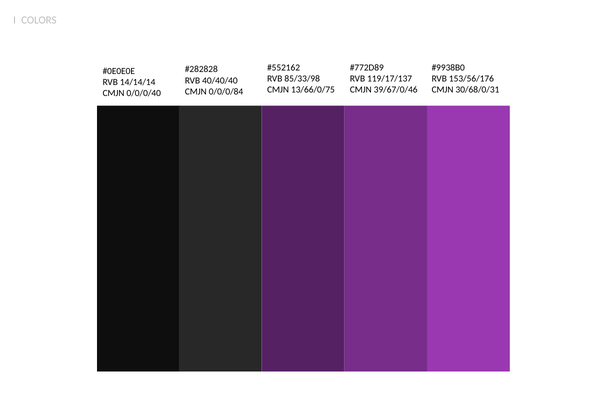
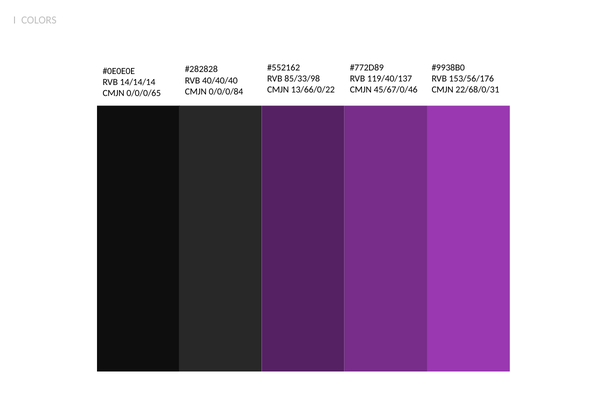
119/17/137: 119/17/137 -> 119/40/137
13/66/0/75: 13/66/0/75 -> 13/66/0/22
39/67/0/46: 39/67/0/46 -> 45/67/0/46
30/68/0/31: 30/68/0/31 -> 22/68/0/31
0/0/0/40: 0/0/0/40 -> 0/0/0/65
